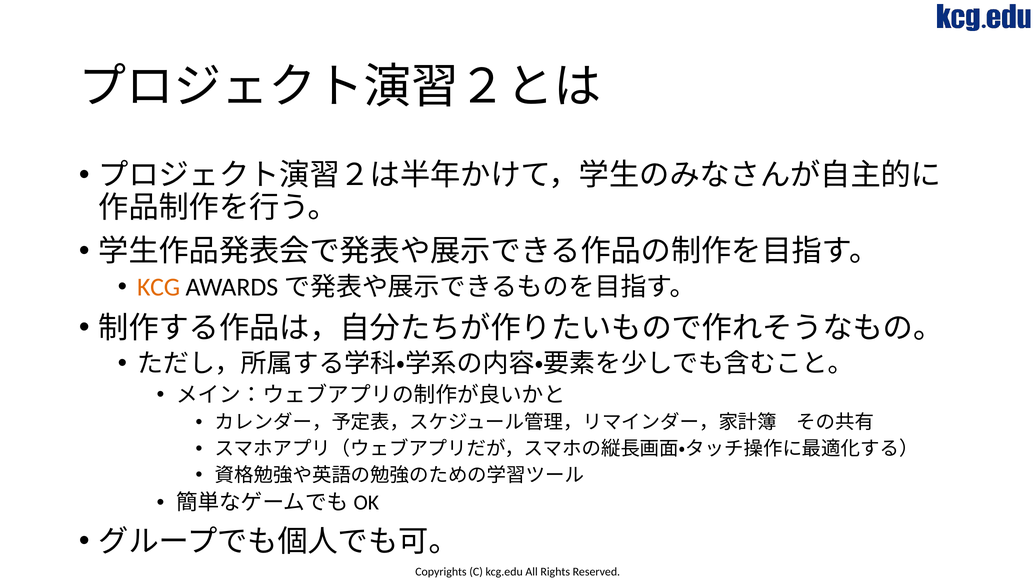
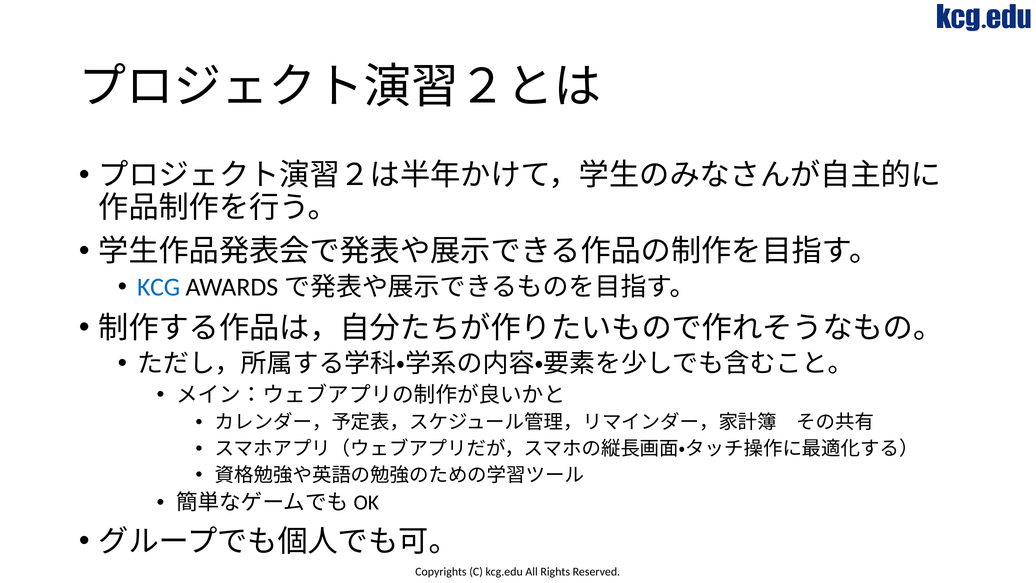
KCG colour: orange -> blue
